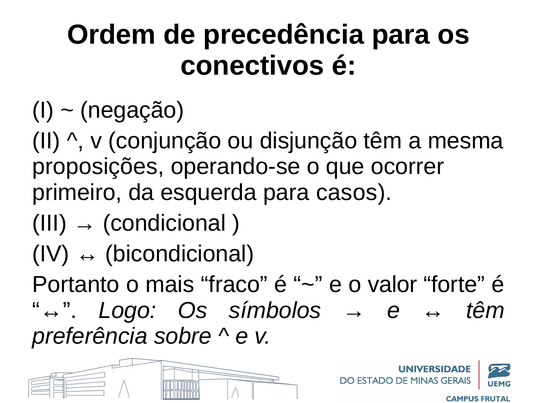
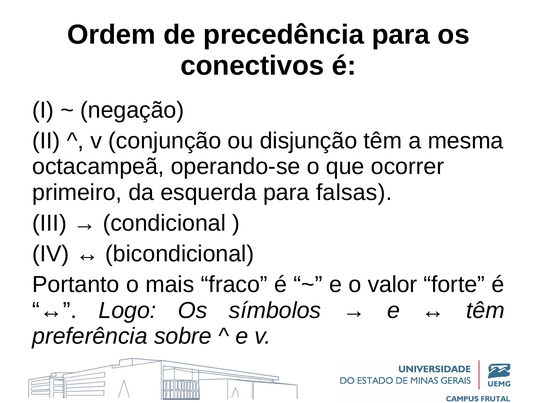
proposições: proposições -> octacampeã
casos: casos -> falsas
